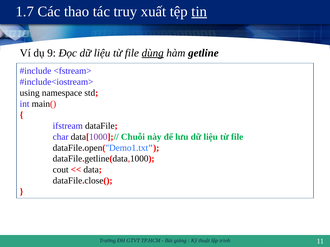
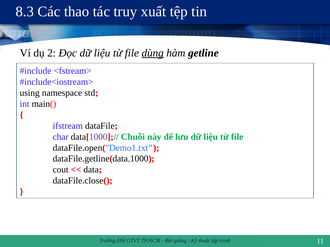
1.7: 1.7 -> 8.3
tin underline: present -> none
9: 9 -> 2
